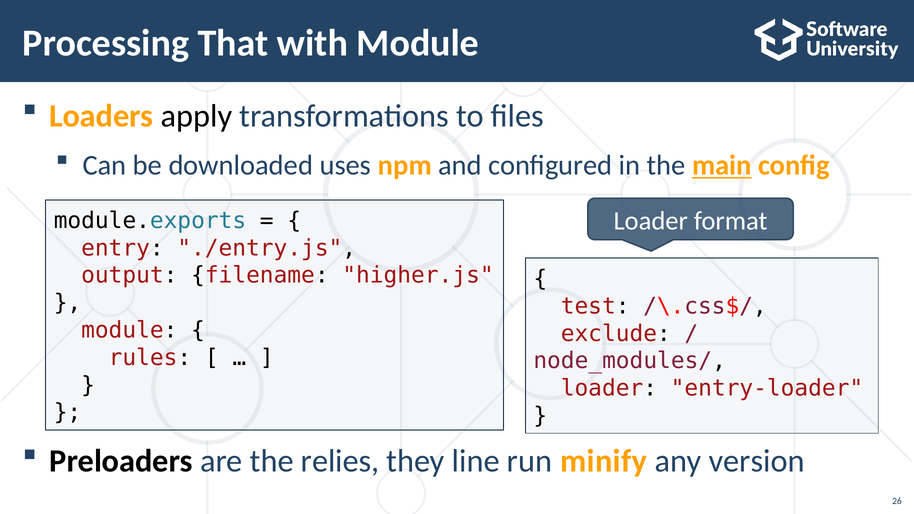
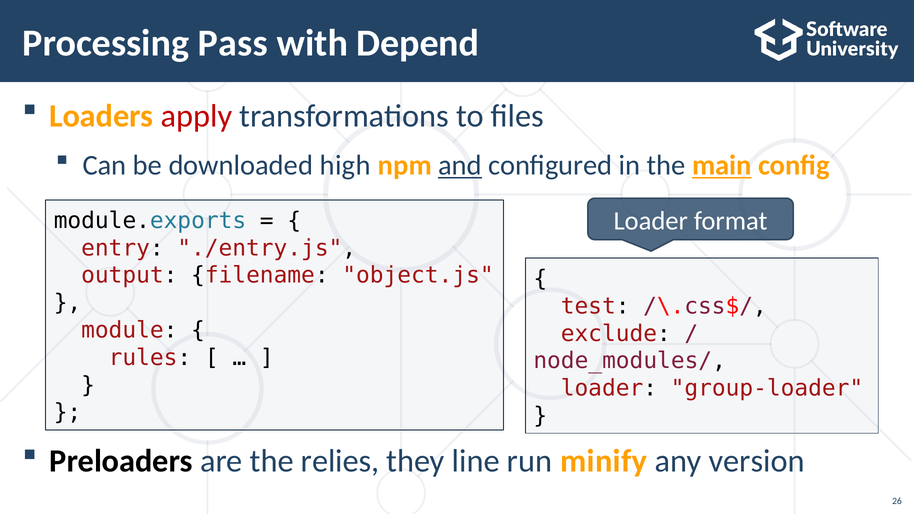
That: That -> Pass
with Module: Module -> Depend
apply colour: black -> red
uses: uses -> high
and underline: none -> present
higher.js: higher.js -> object.js
entry-loader: entry-loader -> group-loader
